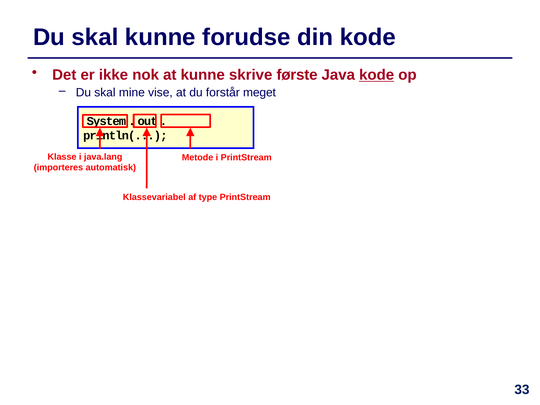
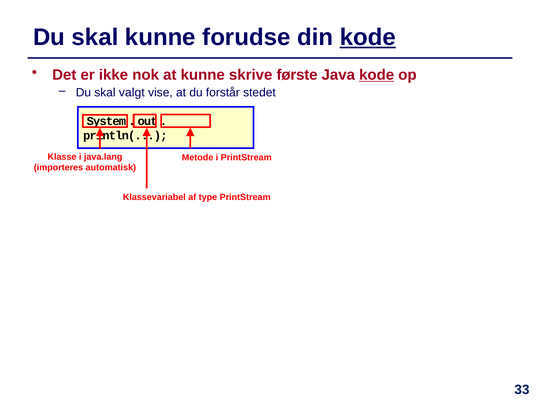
kode at (368, 37) underline: none -> present
mine: mine -> valgt
meget: meget -> stedet
